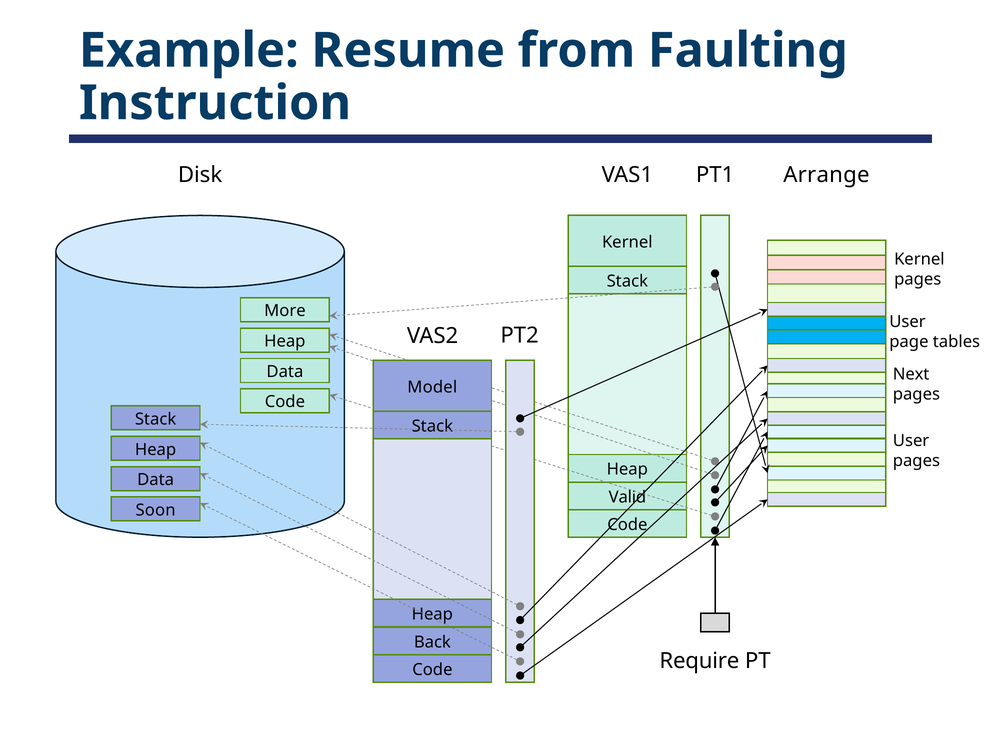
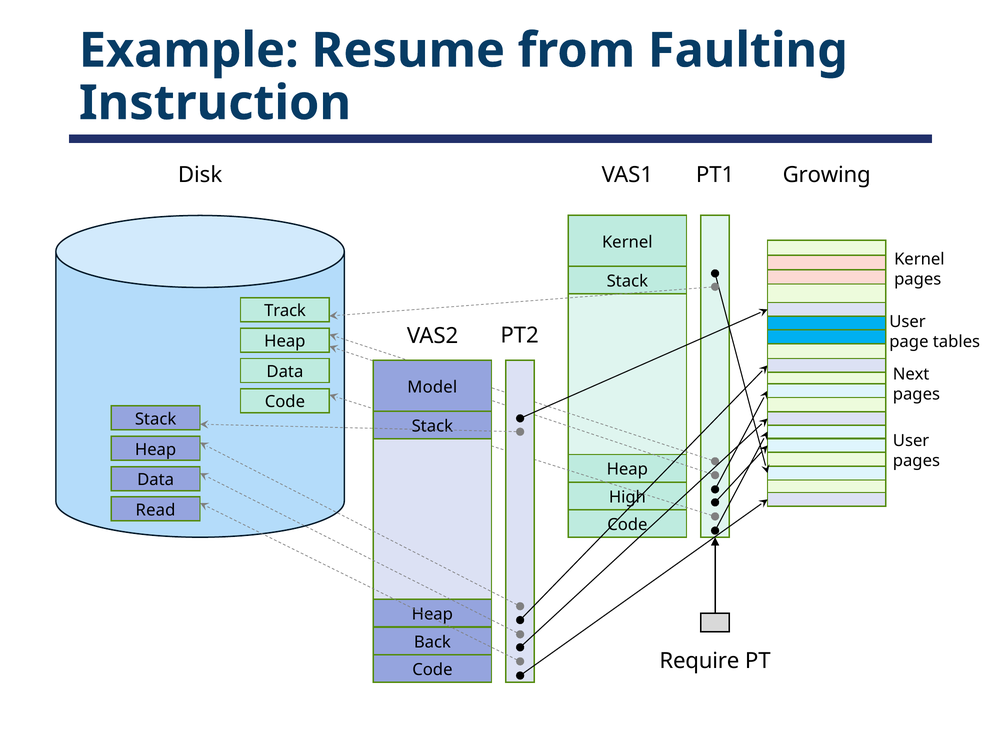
Arrange: Arrange -> Growing
More: More -> Track
Valid: Valid -> High
Soon: Soon -> Read
